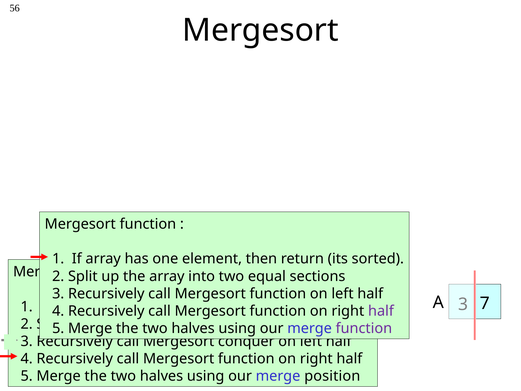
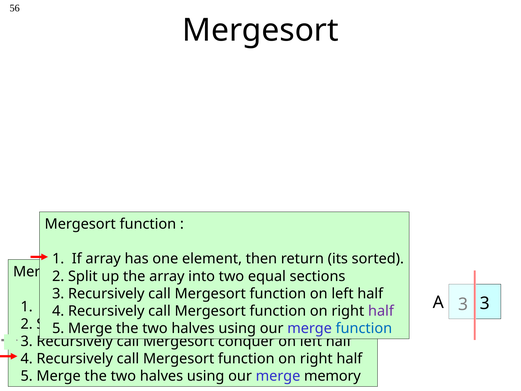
7 at (485, 303): 7 -> 3
function at (364, 328) colour: purple -> blue
position: position -> memory
